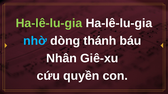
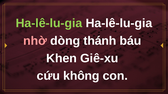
nhờ colour: light blue -> pink
Nhân: Nhân -> Khen
quyền: quyền -> không
